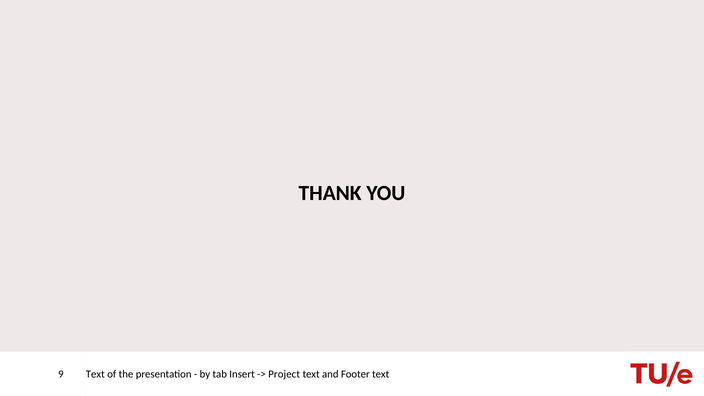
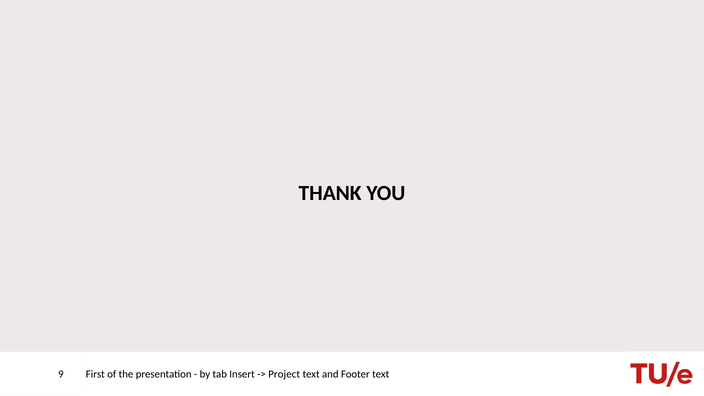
Text at (95, 374): Text -> First
